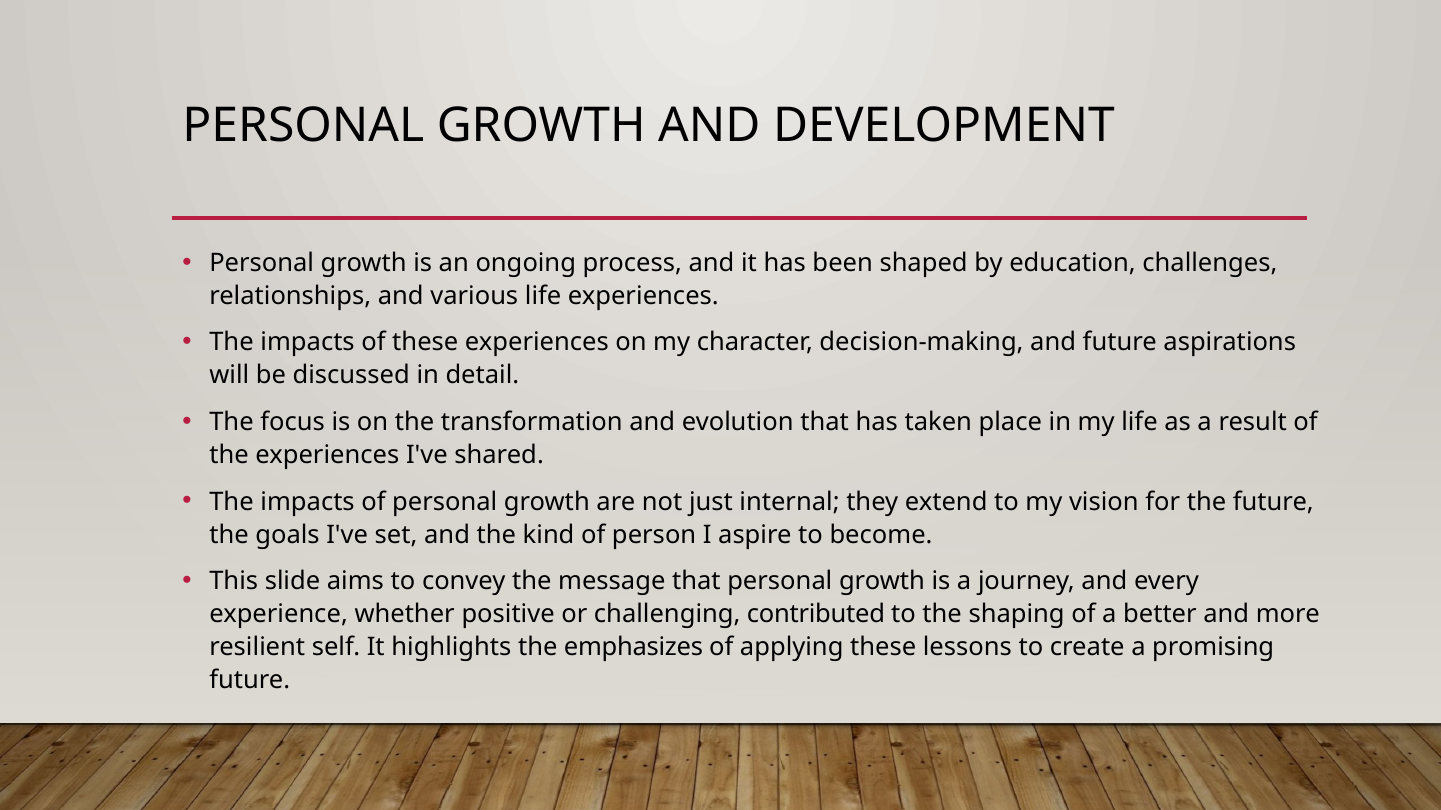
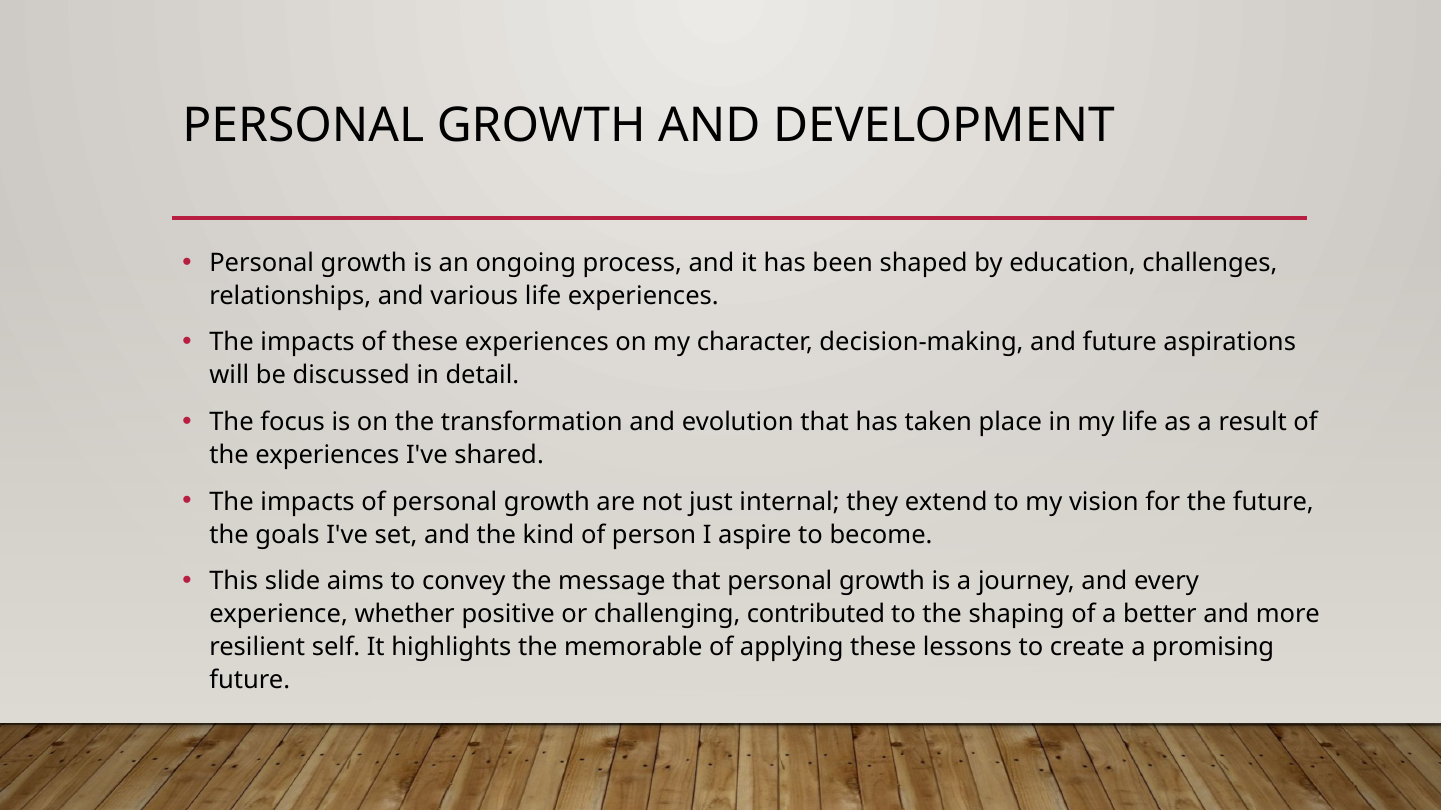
emphasizes: emphasizes -> memorable
